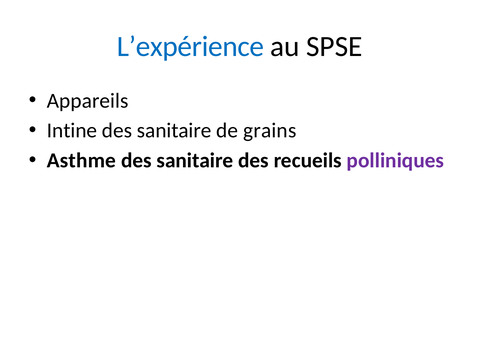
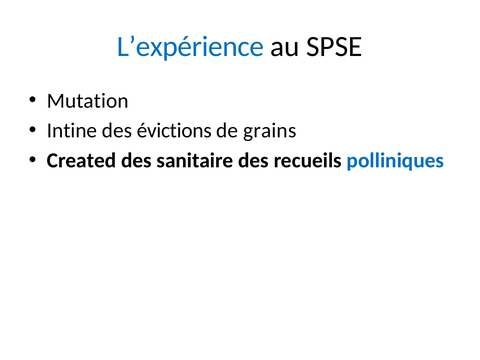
Appareils: Appareils -> Mutation
sanitaire at (174, 131): sanitaire -> évictions
Asthme: Asthme -> Created
polliniques colour: purple -> blue
